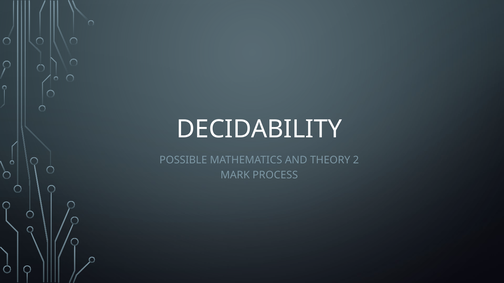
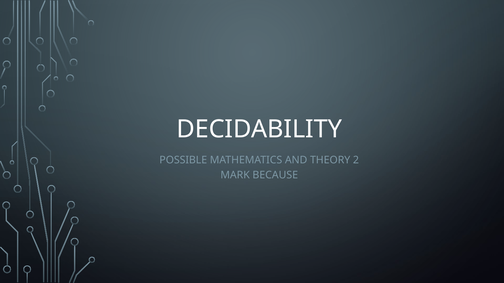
PROCESS: PROCESS -> BECAUSE
